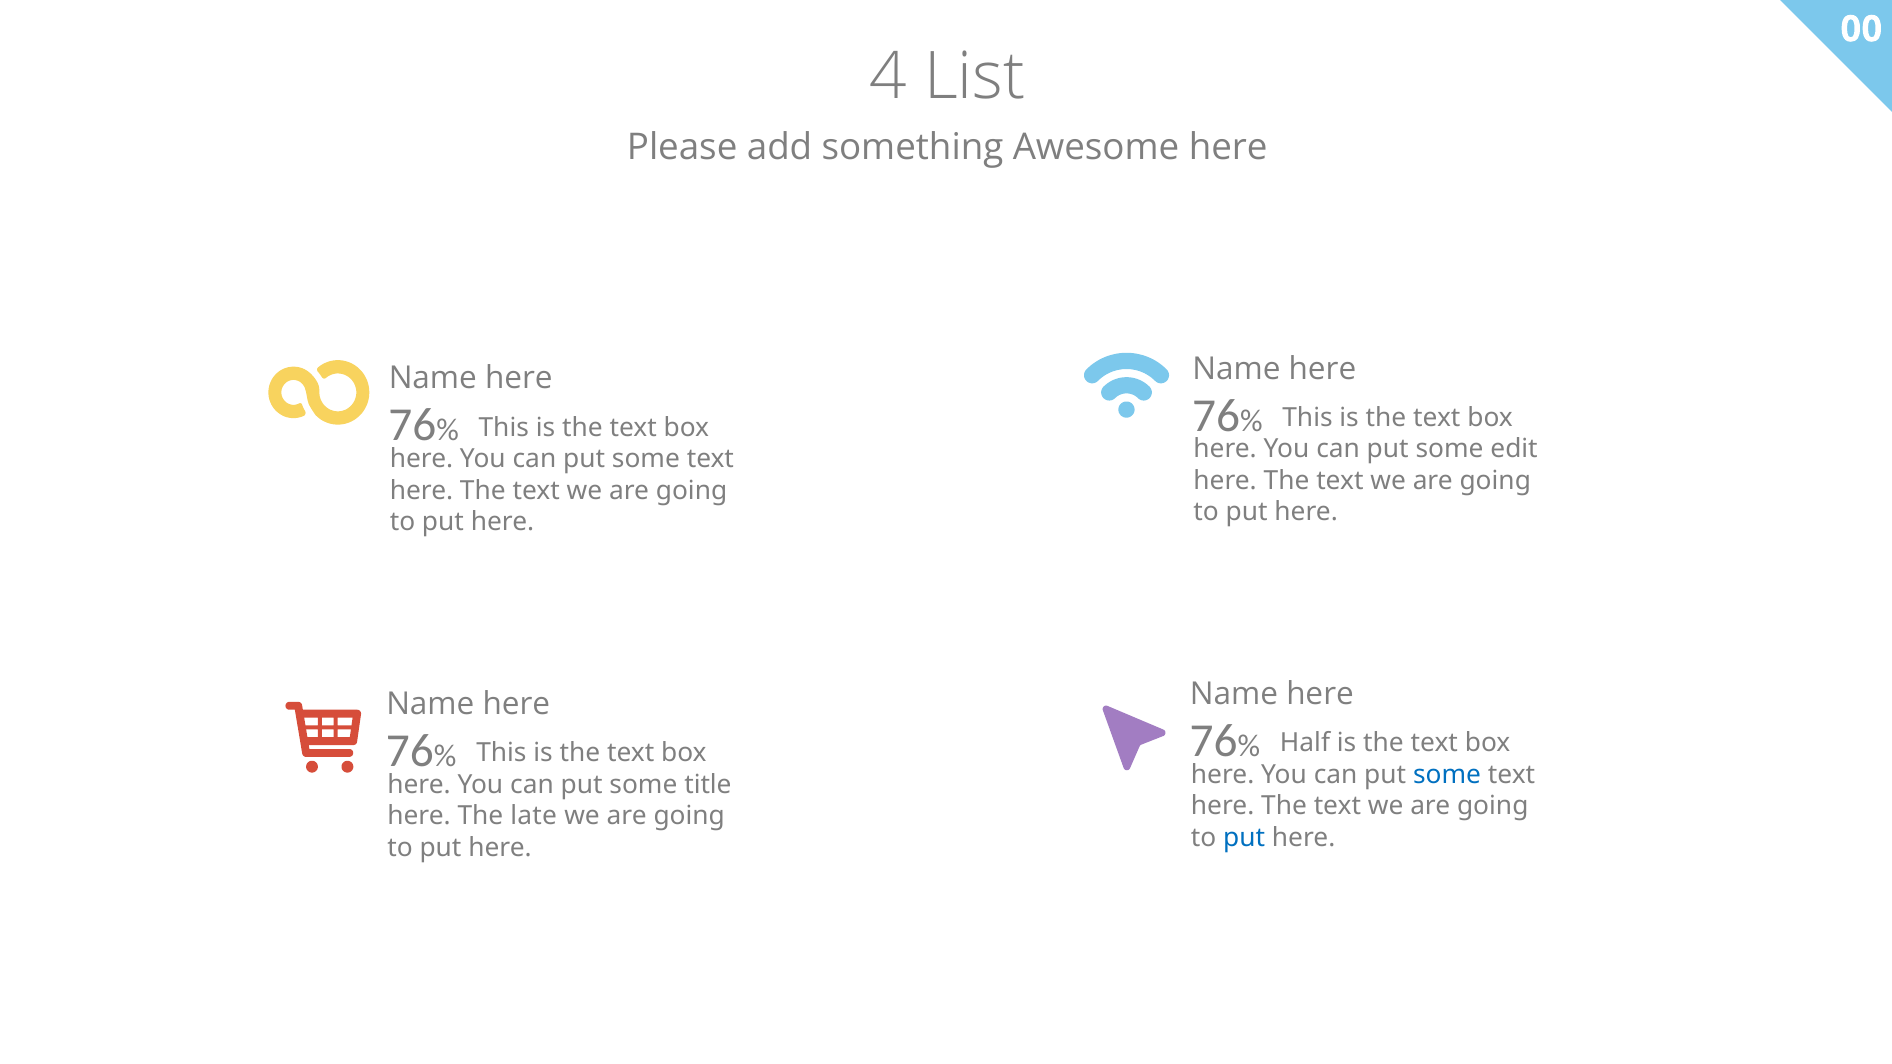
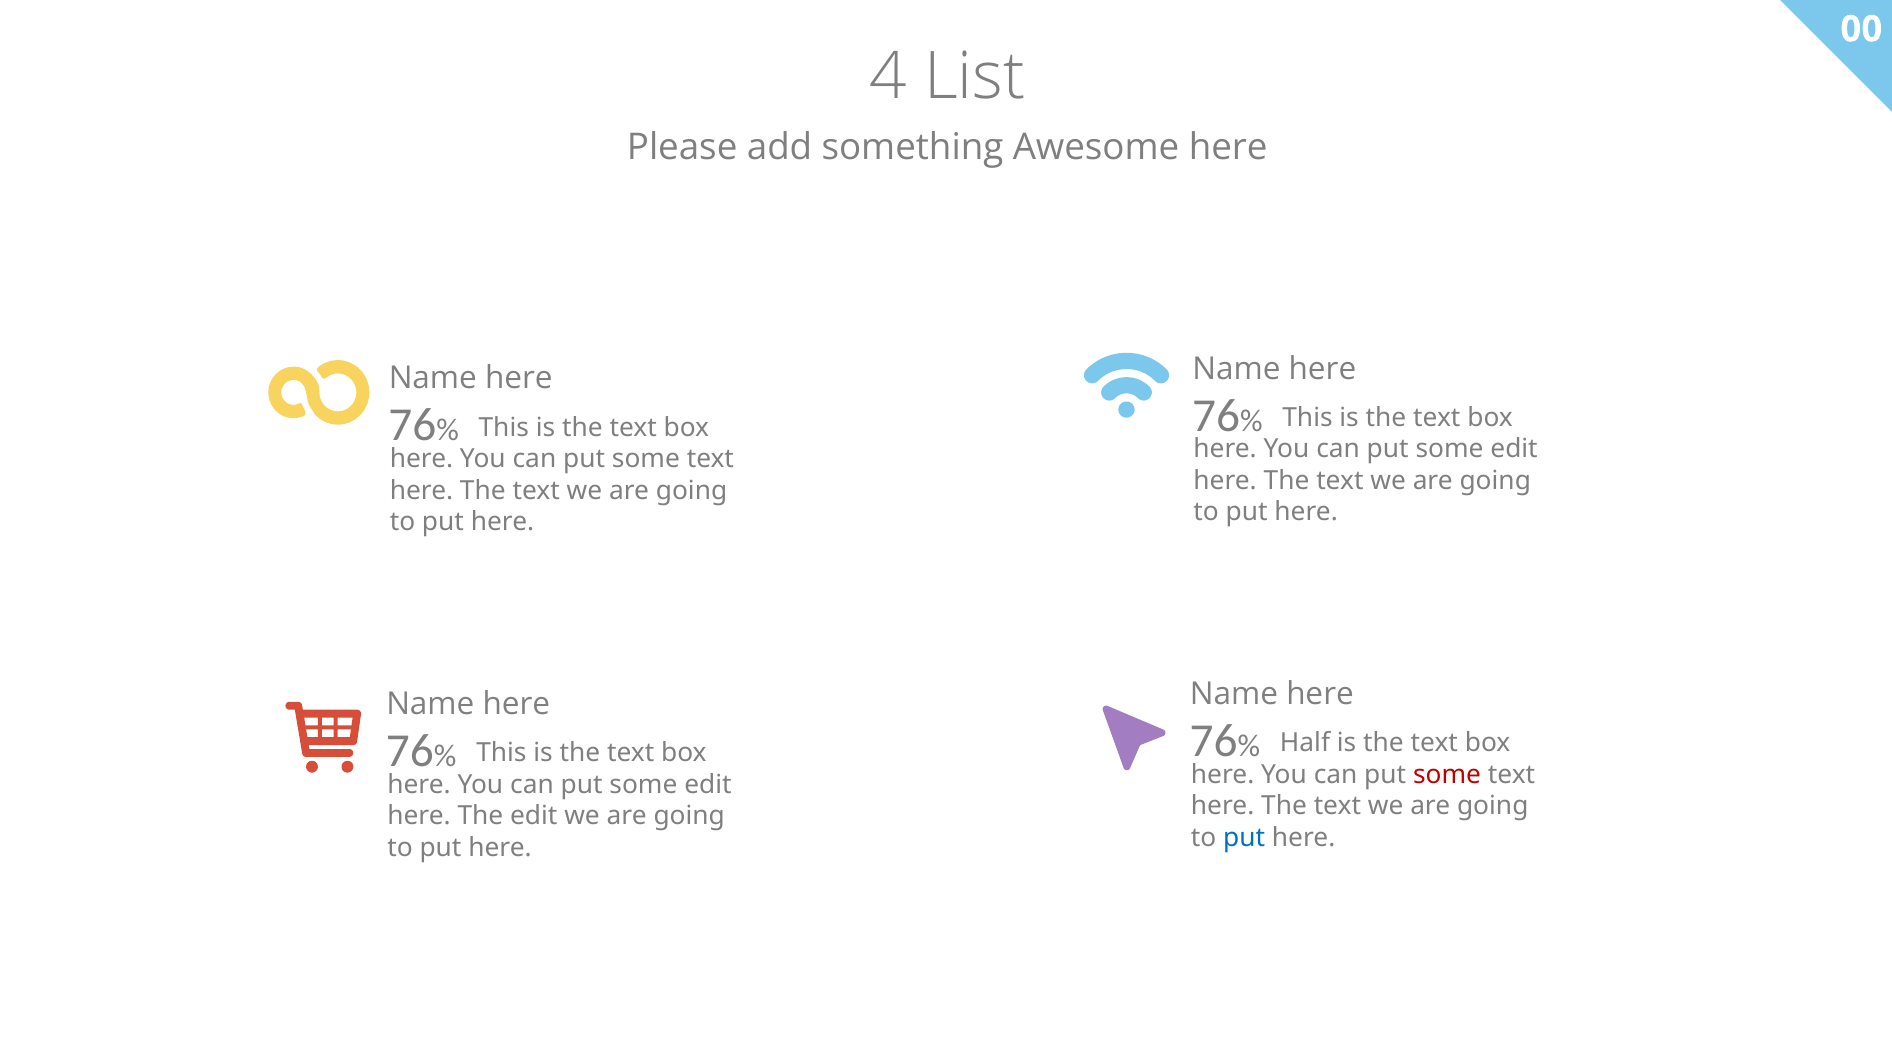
some at (1447, 775) colour: blue -> red
title at (708, 785): title -> edit
The late: late -> edit
